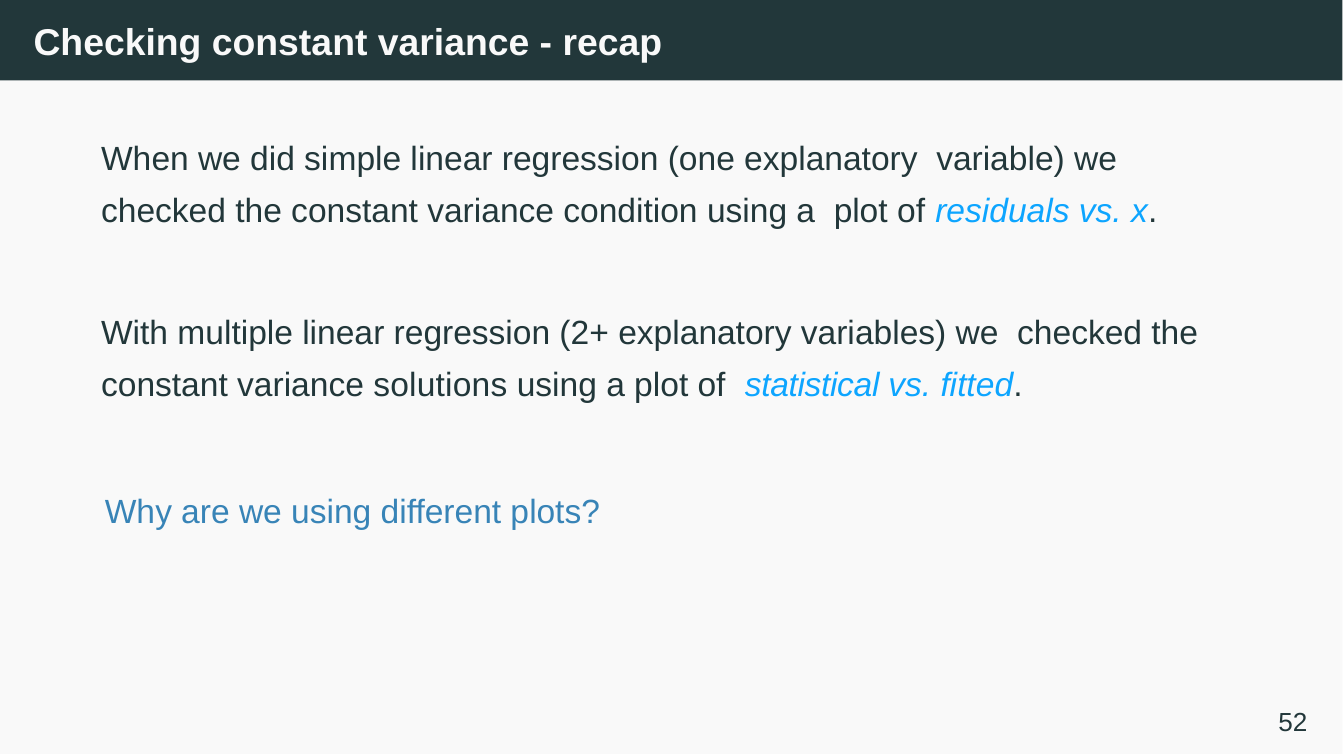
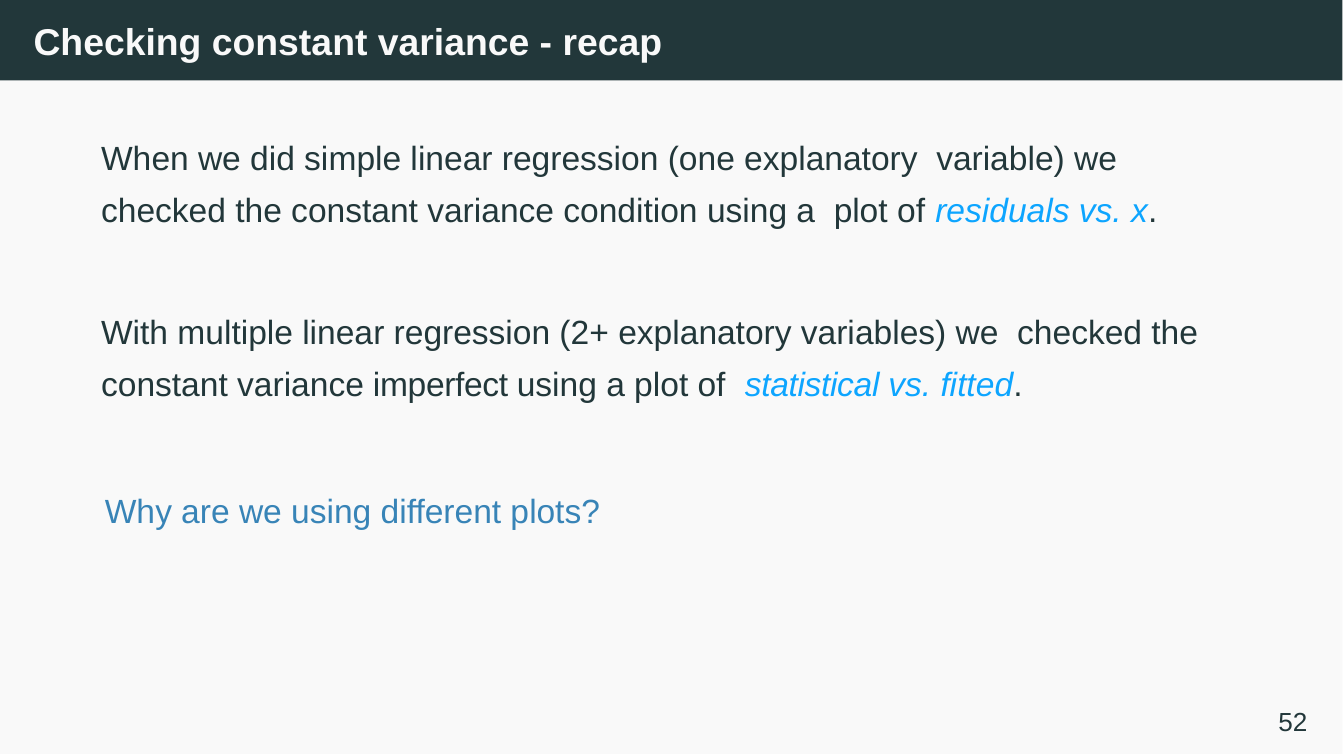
solutions: solutions -> imperfect
